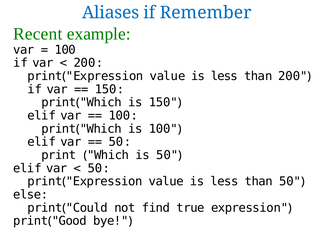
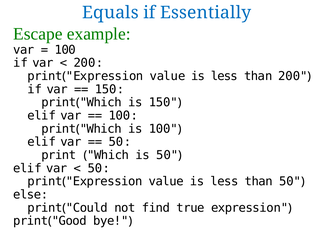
Aliases: Aliases -> Equals
Remember: Remember -> Essentially
Recent: Recent -> Escape
